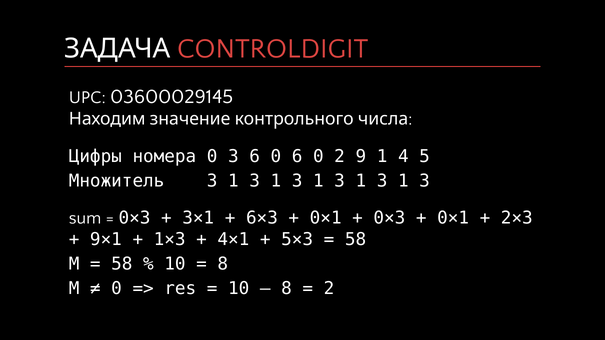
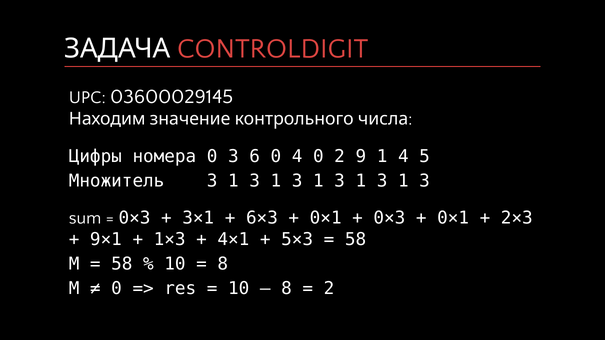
0 6: 6 -> 4
